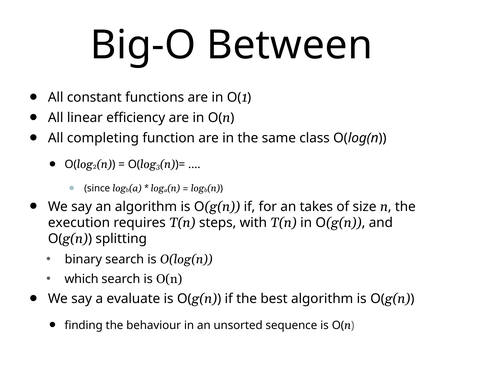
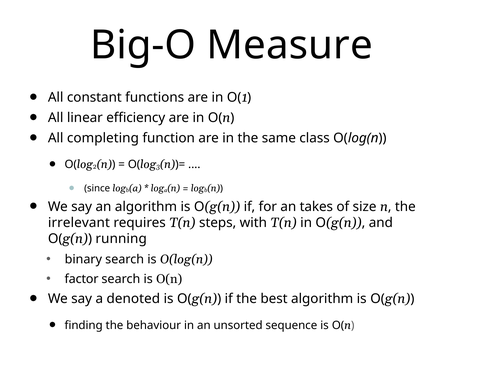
Between: Between -> Measure
execution: execution -> irrelevant
splitting: splitting -> running
which: which -> factor
evaluate: evaluate -> denoted
